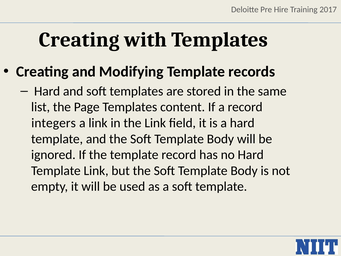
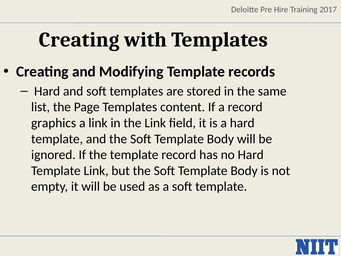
integers: integers -> graphics
